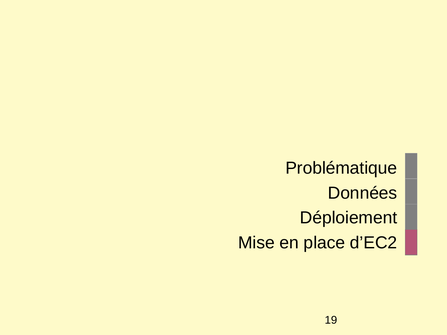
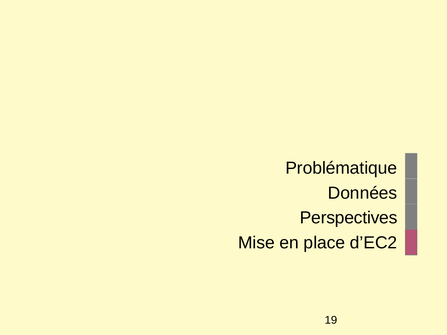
Déploiement: Déploiement -> Perspectives
